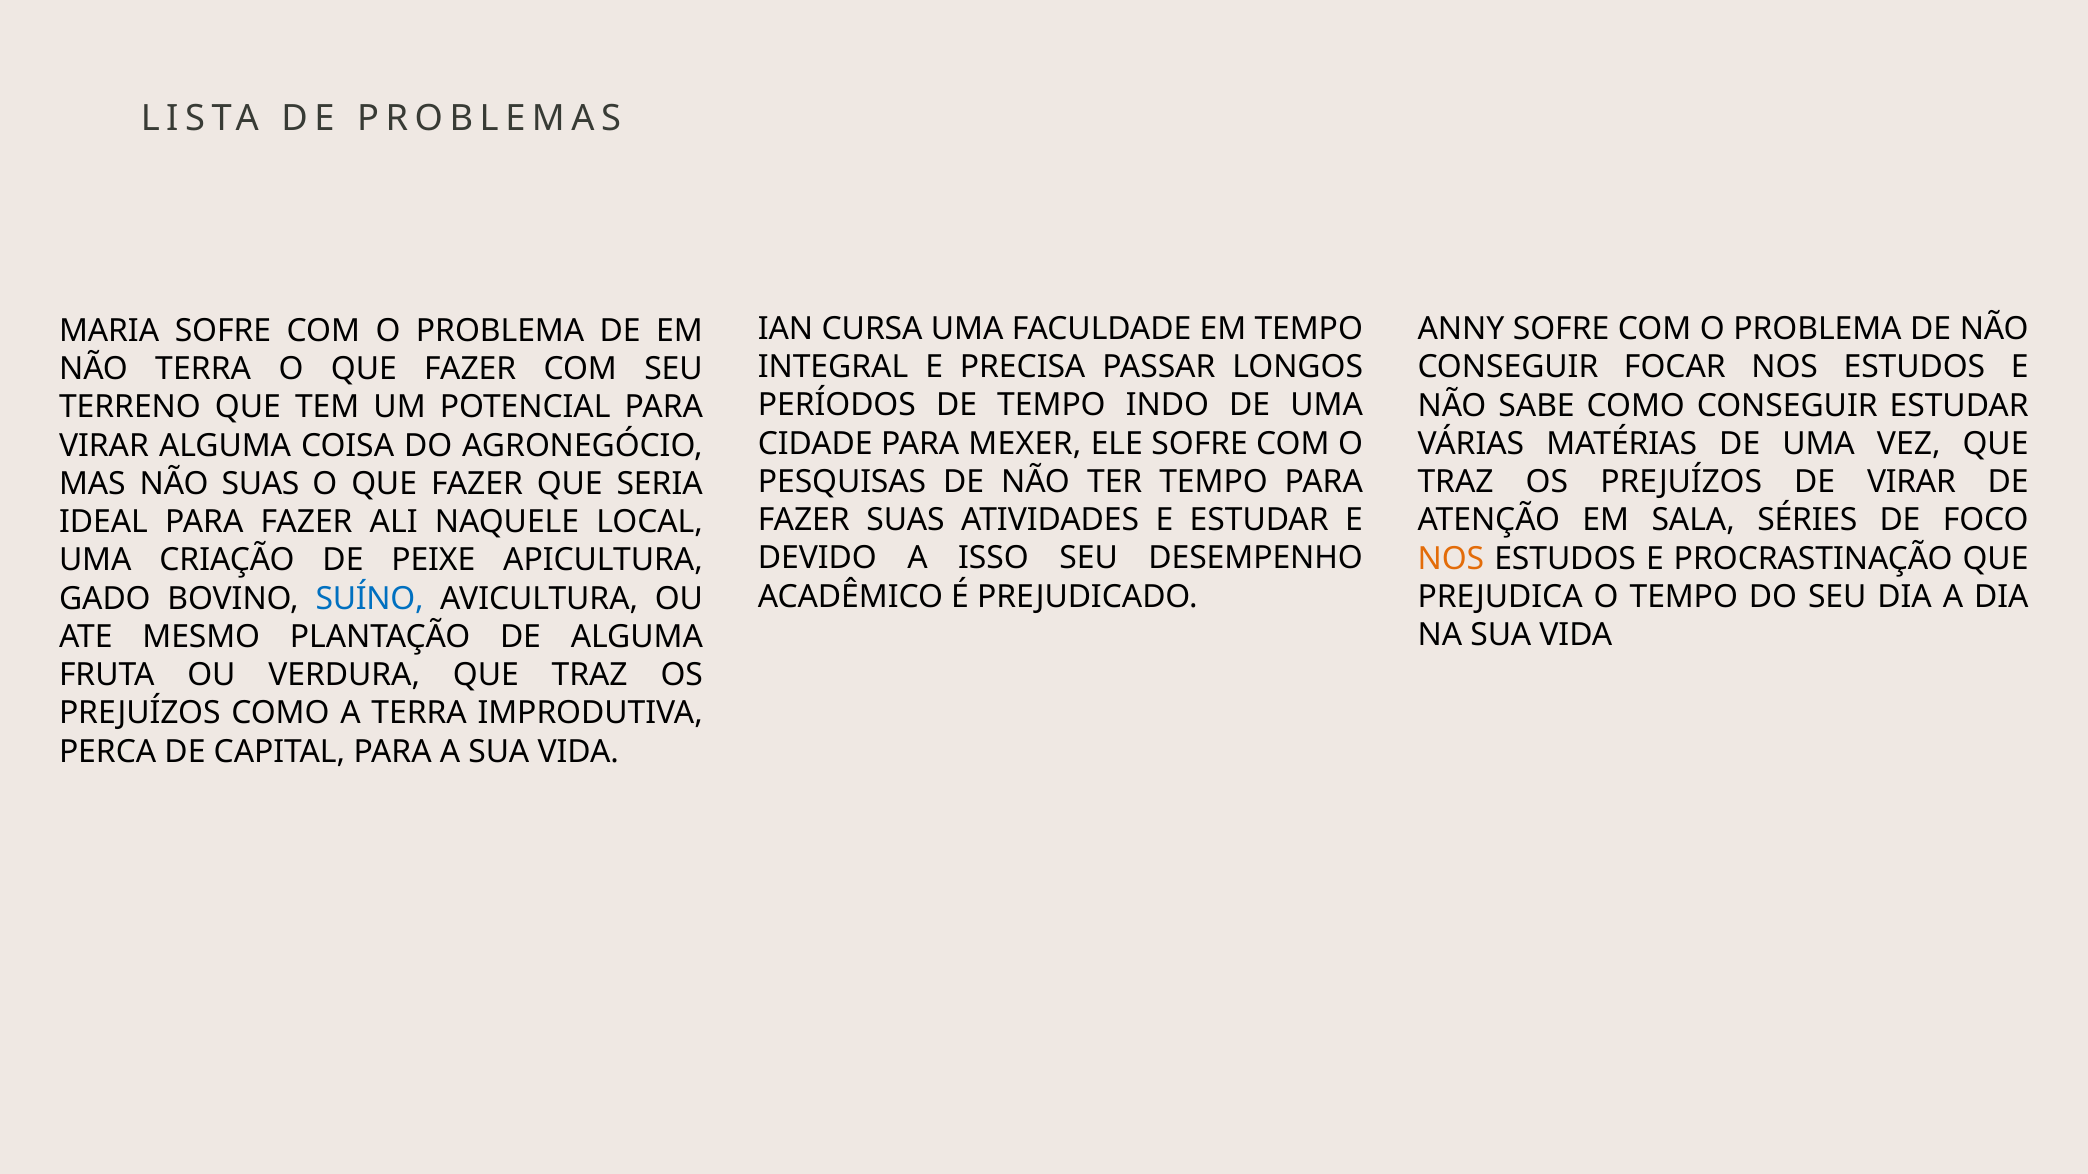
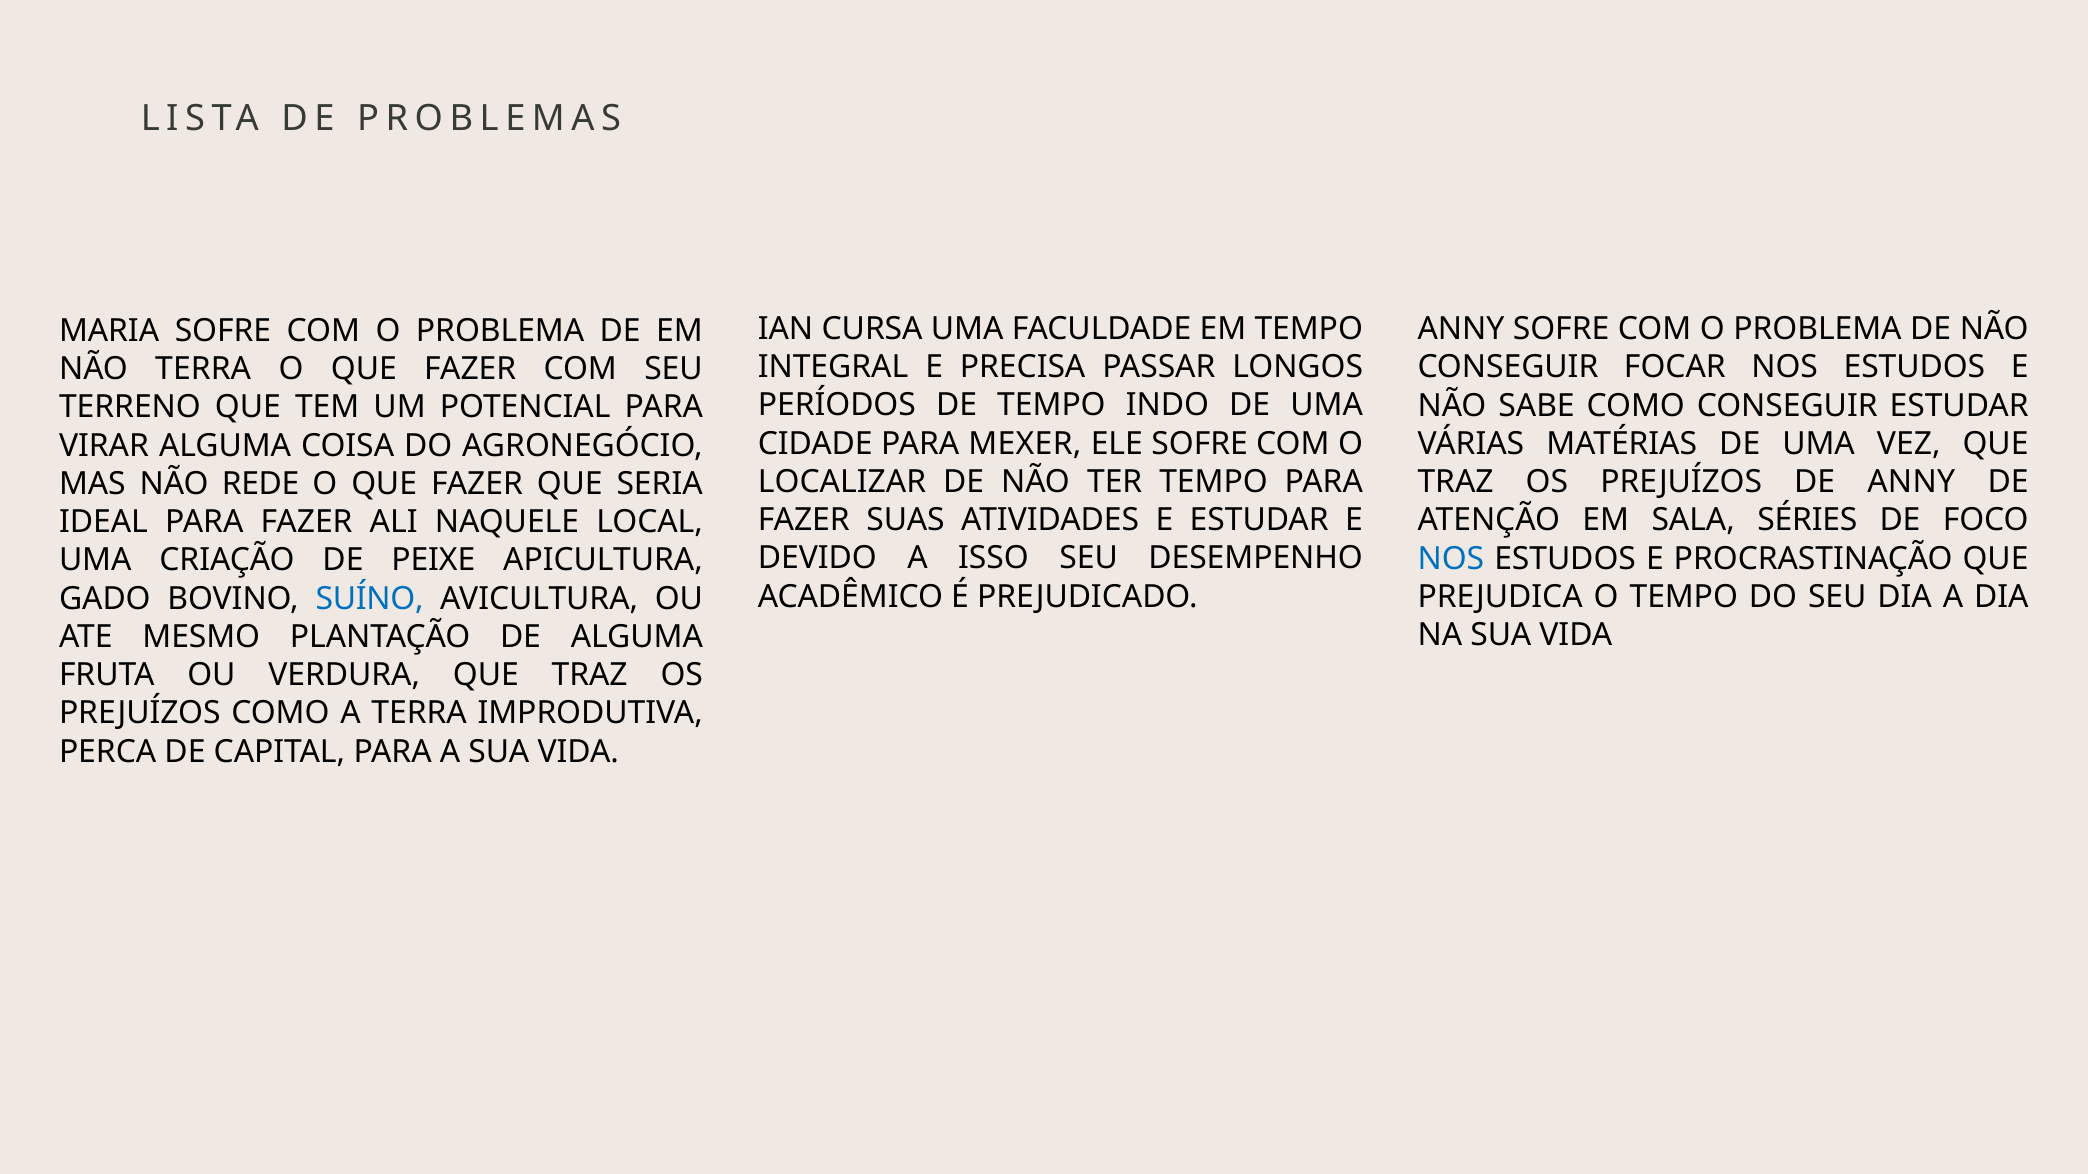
PESQUISAS: PESQUISAS -> LOCALIZAR
DE VIRAR: VIRAR -> ANNY
NÃO SUAS: SUAS -> REDE
NOS at (1451, 559) colour: orange -> blue
